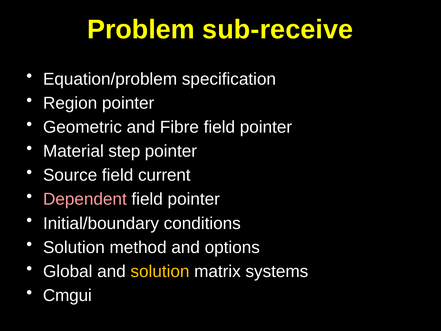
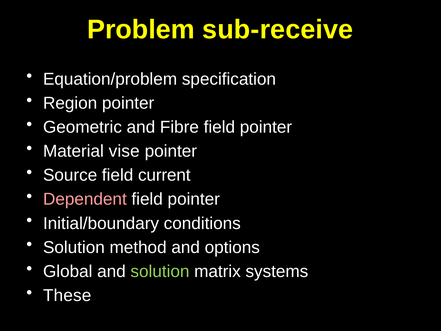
step: step -> vise
solution at (160, 271) colour: yellow -> light green
Cmgui: Cmgui -> These
